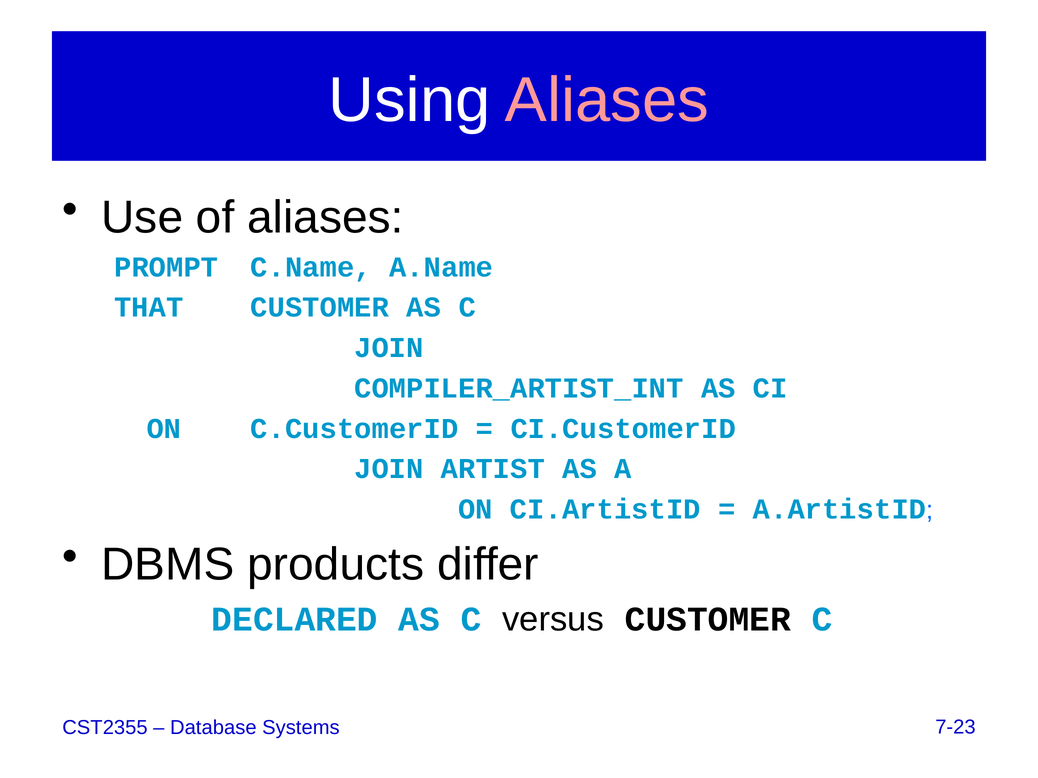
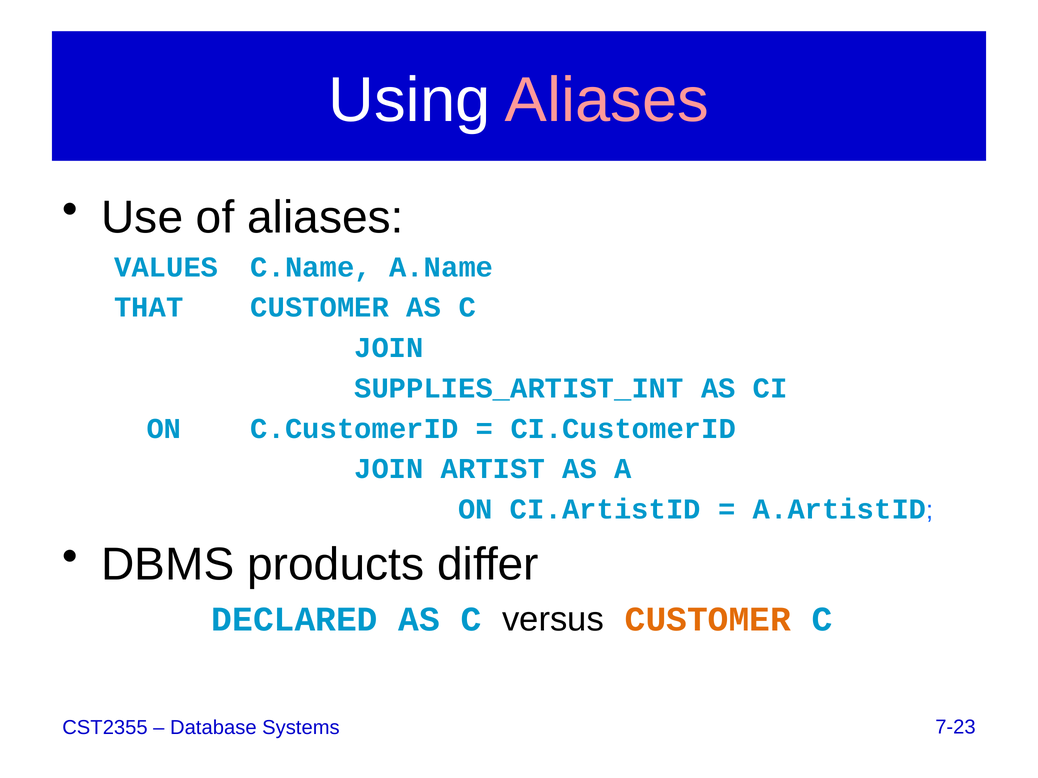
PROMPT: PROMPT -> VALUES
COMPILER_ARTIST_INT: COMPILER_ARTIST_INT -> SUPPLIES_ARTIST_INT
CUSTOMER at (708, 620) colour: black -> orange
